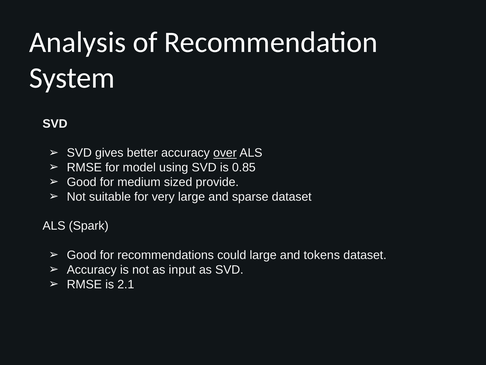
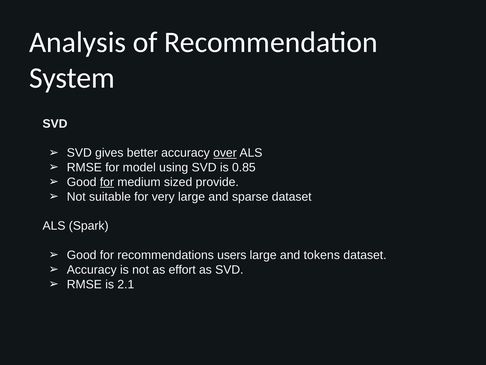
for at (107, 182) underline: none -> present
could: could -> users
input: input -> effort
